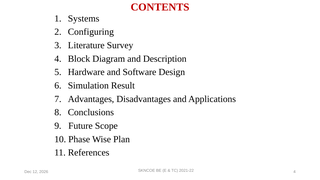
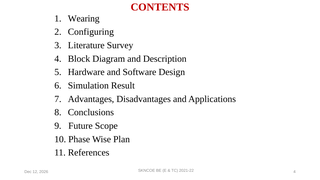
Systems: Systems -> Wearing
